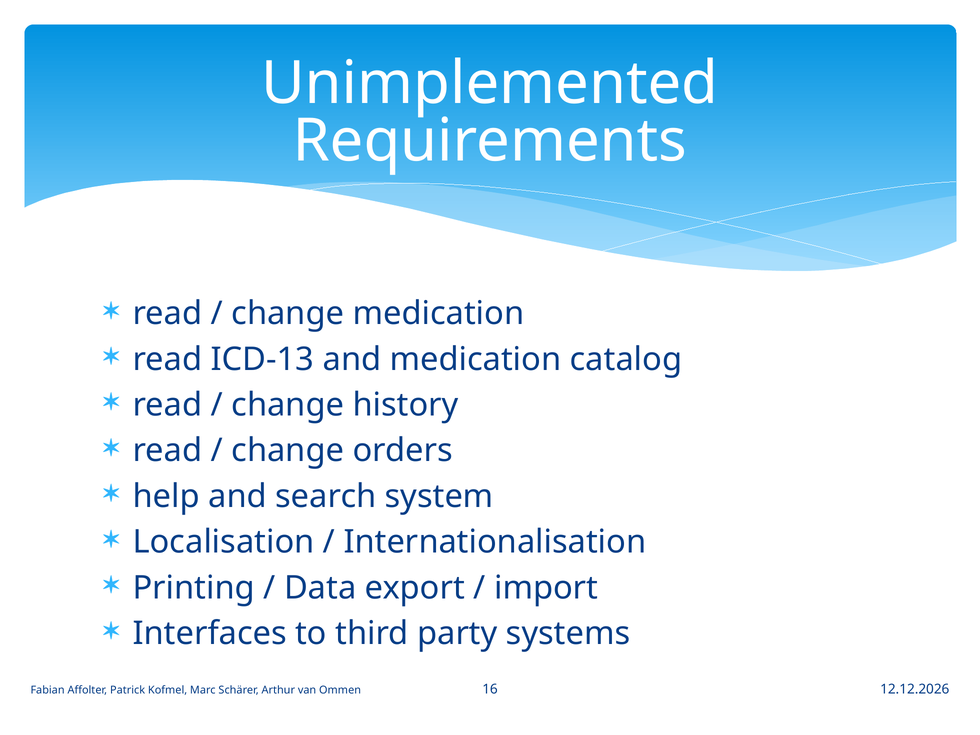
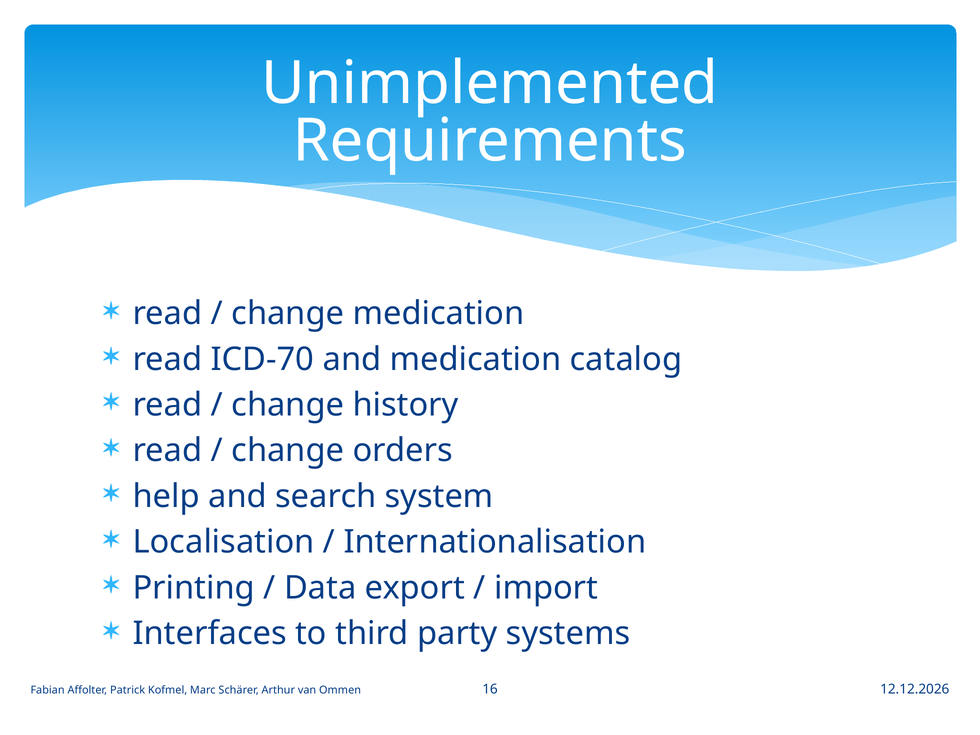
ICD-13: ICD-13 -> ICD-70
